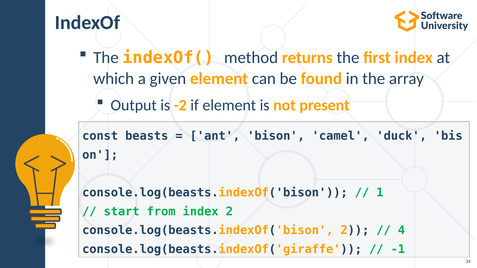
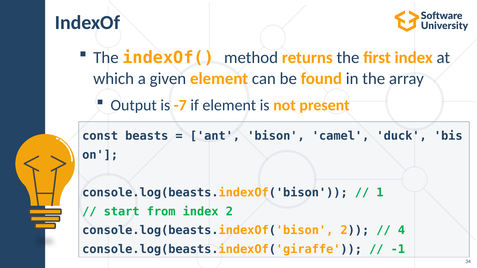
-2: -2 -> -7
